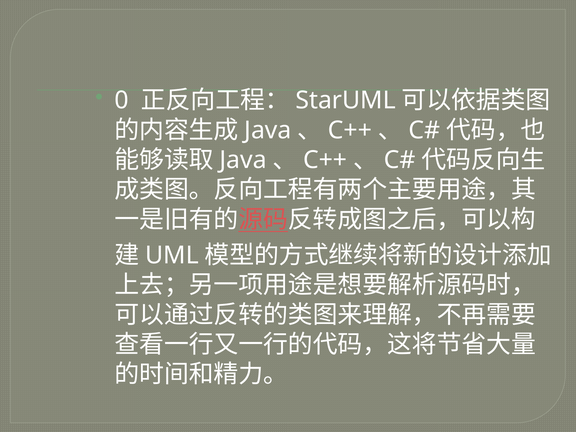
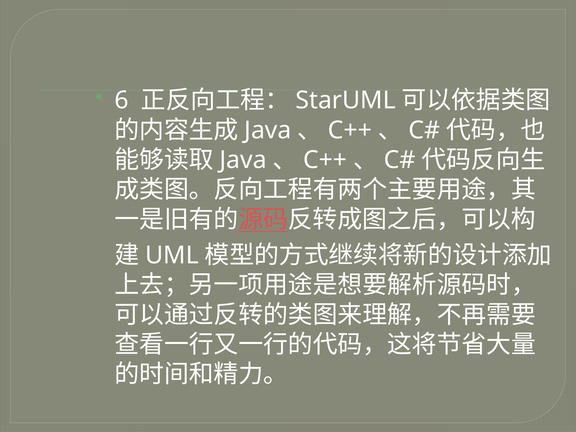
0: 0 -> 6
